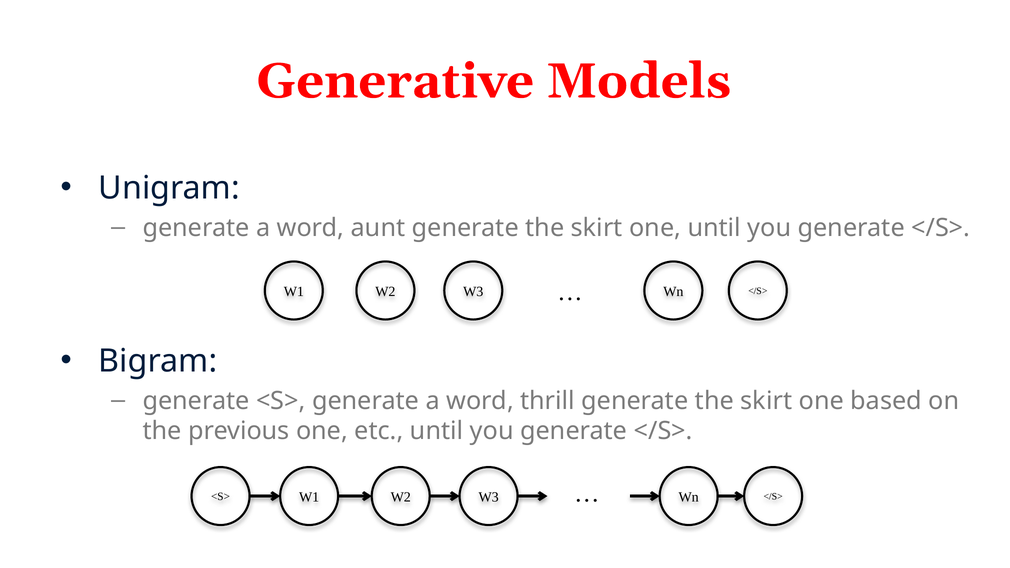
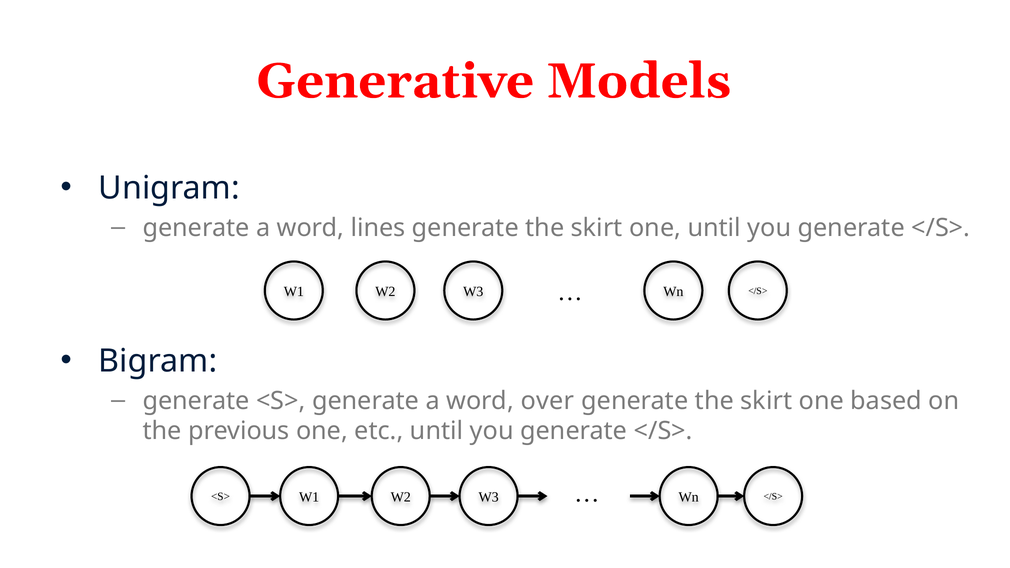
aunt: aunt -> lines
thrill: thrill -> over
